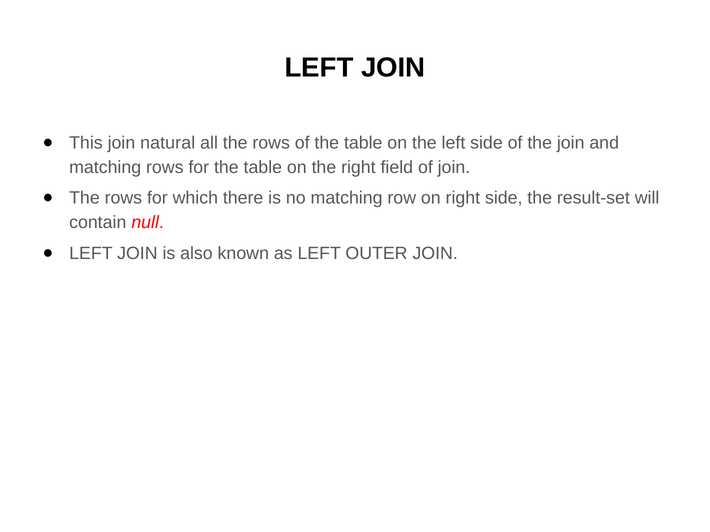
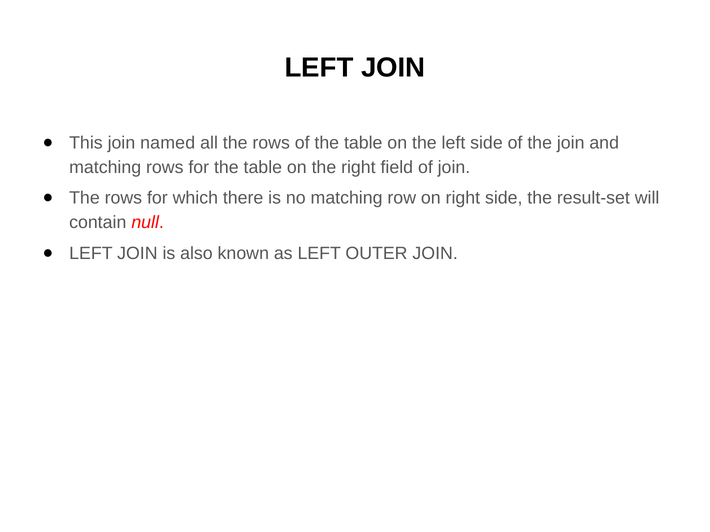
natural: natural -> named
